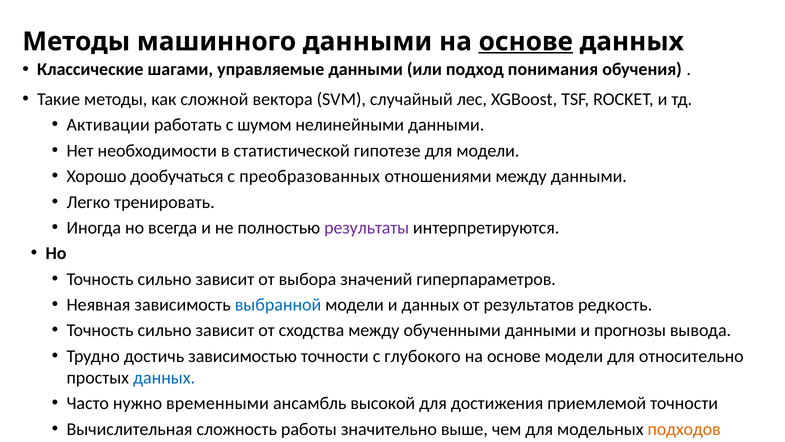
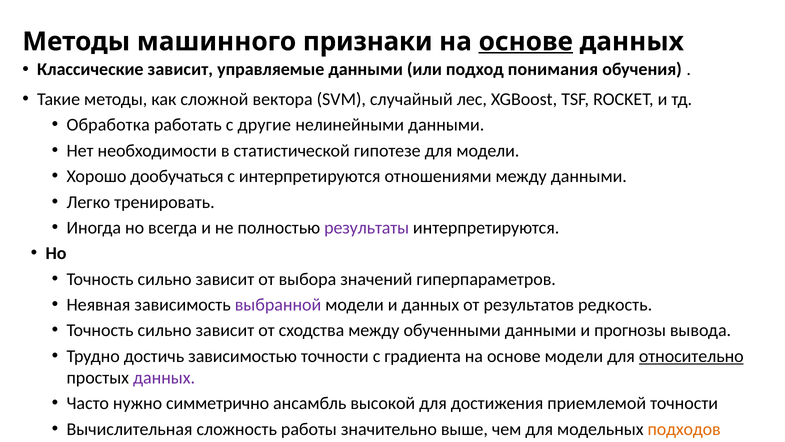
машинного данными: данными -> признаки
Классические шагами: шагами -> зависит
Активации: Активации -> Обработка
шумом: шумом -> другие
с преобразованных: преобразованных -> интерпретируются
выбранной colour: blue -> purple
глубокого: глубокого -> градиента
относительно underline: none -> present
данных at (164, 377) colour: blue -> purple
временными: временными -> симметрично
